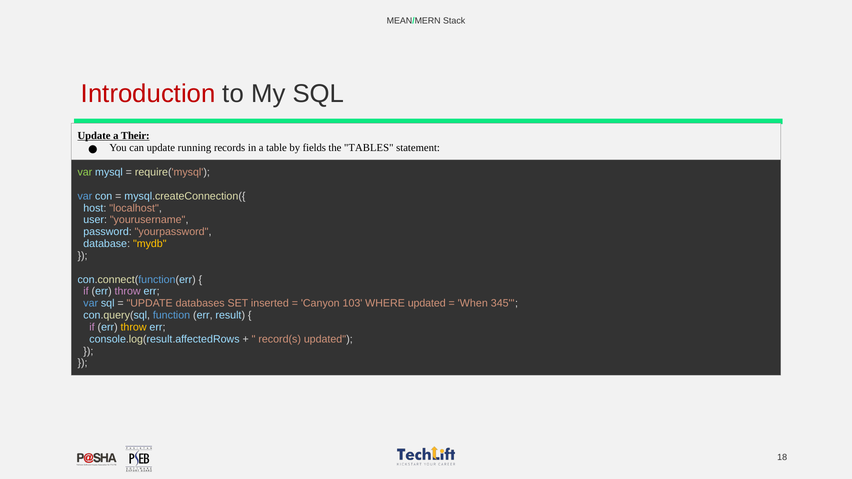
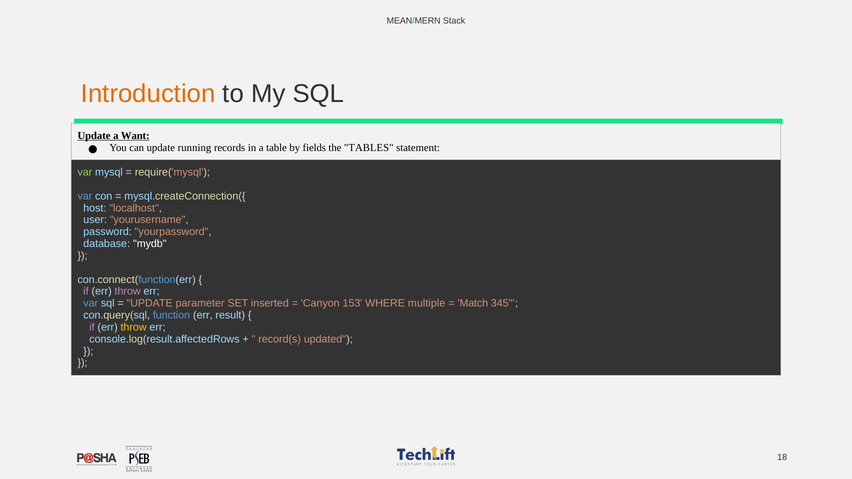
Introduction colour: red -> orange
Their: Their -> Want
mydb colour: yellow -> white
databases: databases -> parameter
103: 103 -> 153
WHERE updated: updated -> multiple
When: When -> Match
